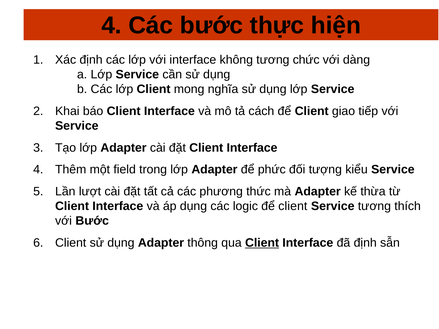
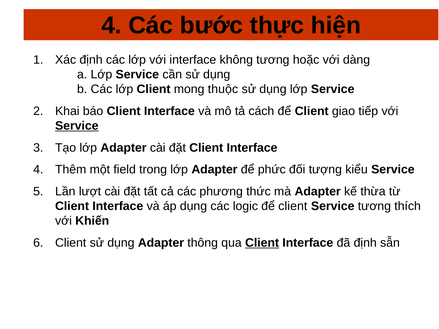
chức: chức -> hoặc
nghĩa: nghĩa -> thuộc
Service at (77, 126) underline: none -> present
với Bước: Bước -> Khiến
